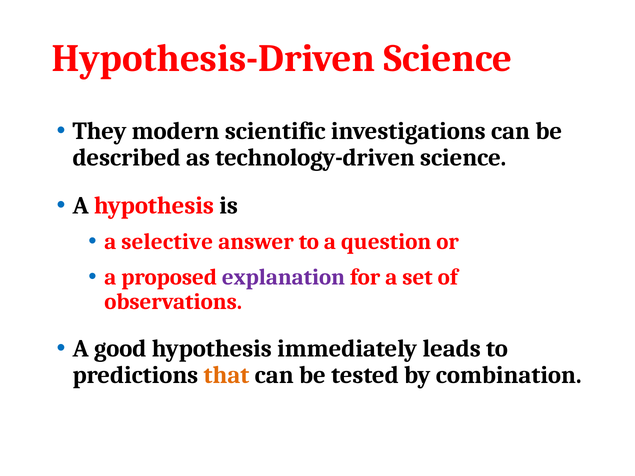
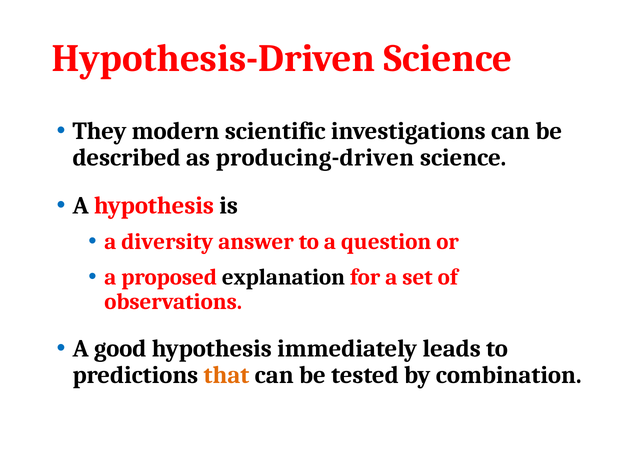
technology-driven: technology-driven -> producing-driven
selective: selective -> diversity
explanation colour: purple -> black
